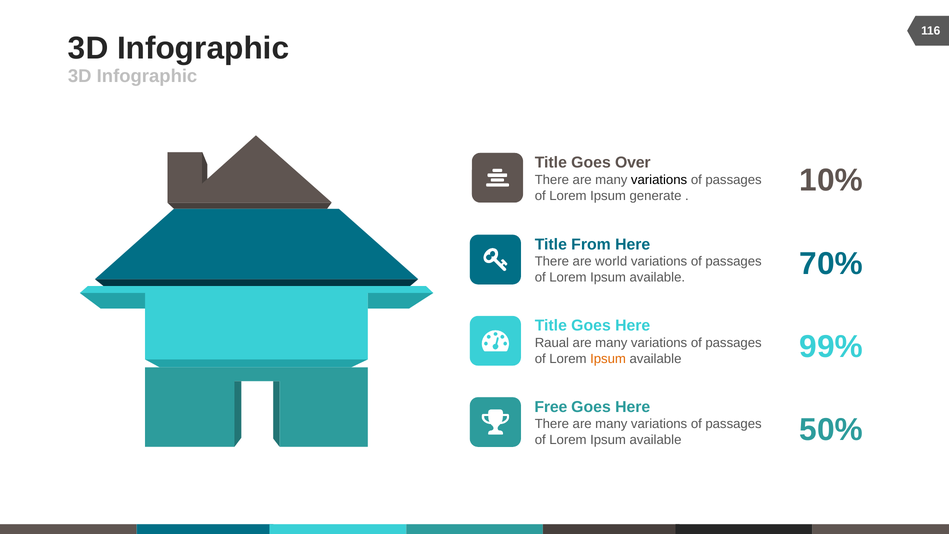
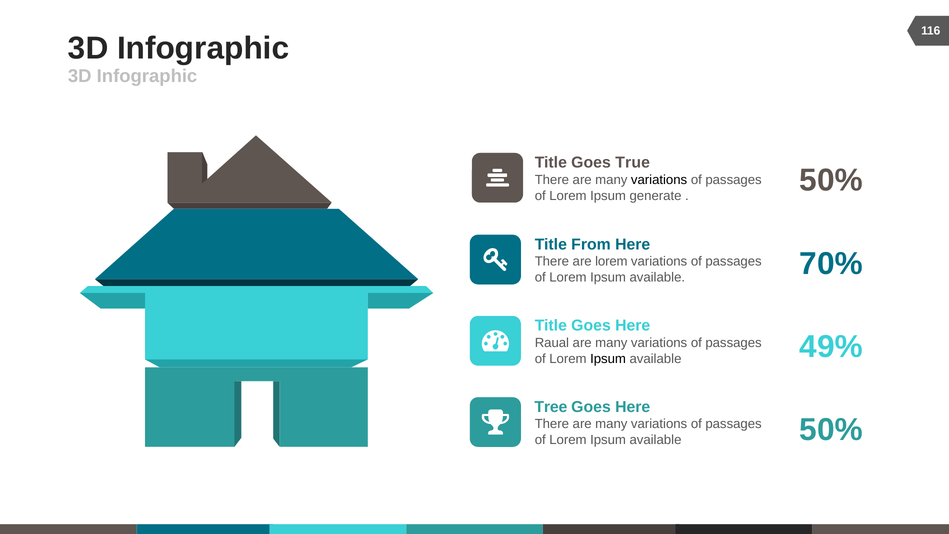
Over: Over -> True
10% at (831, 180): 10% -> 50%
are world: world -> lorem
99%: 99% -> 49%
Ipsum at (608, 359) colour: orange -> black
Free: Free -> Tree
